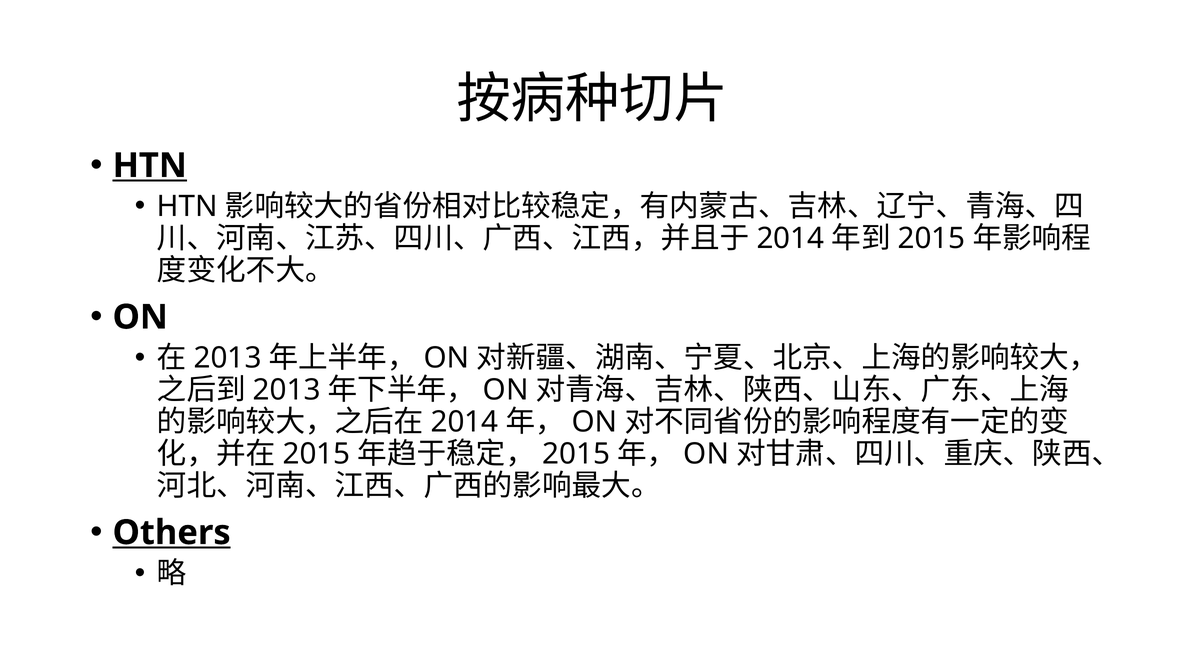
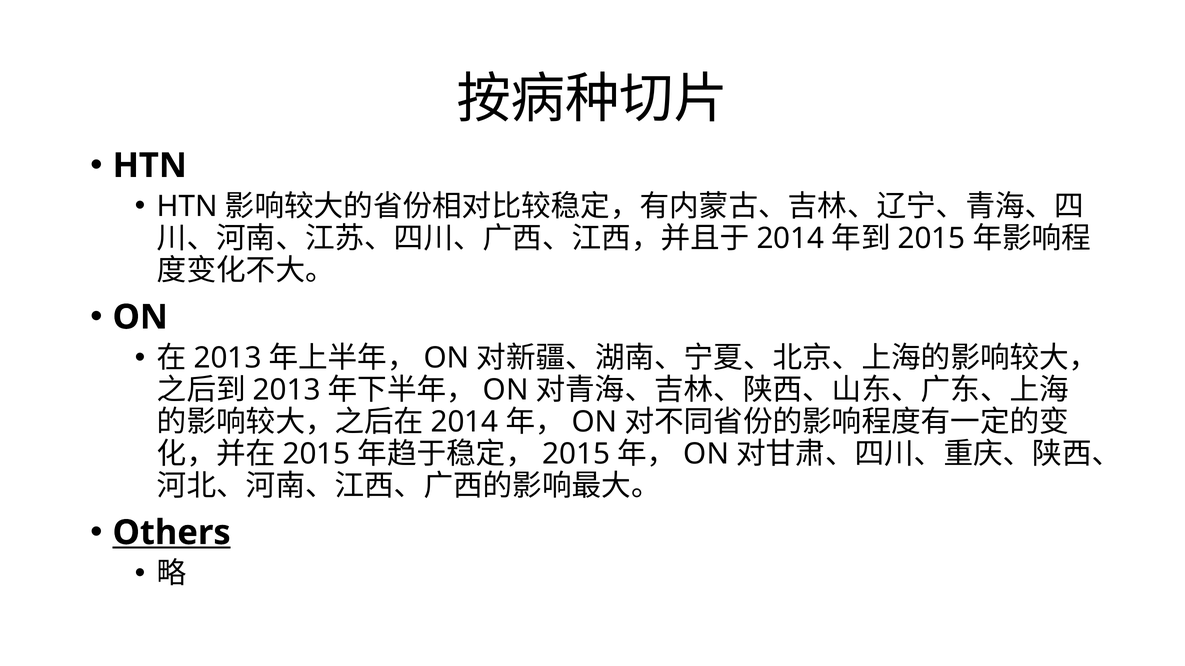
HTN at (150, 166) underline: present -> none
